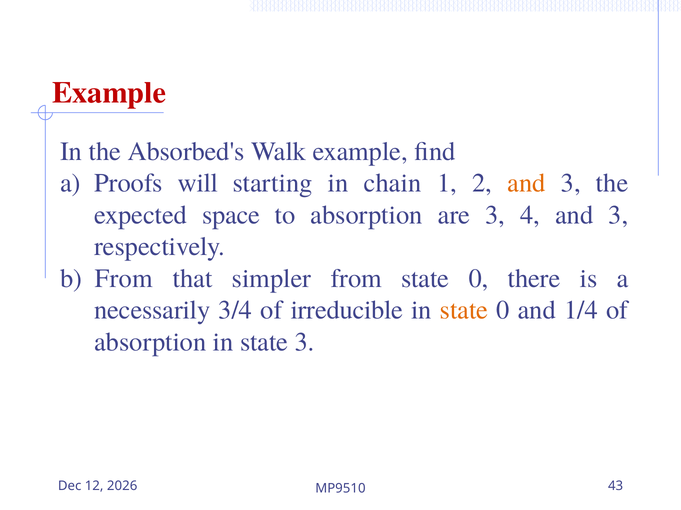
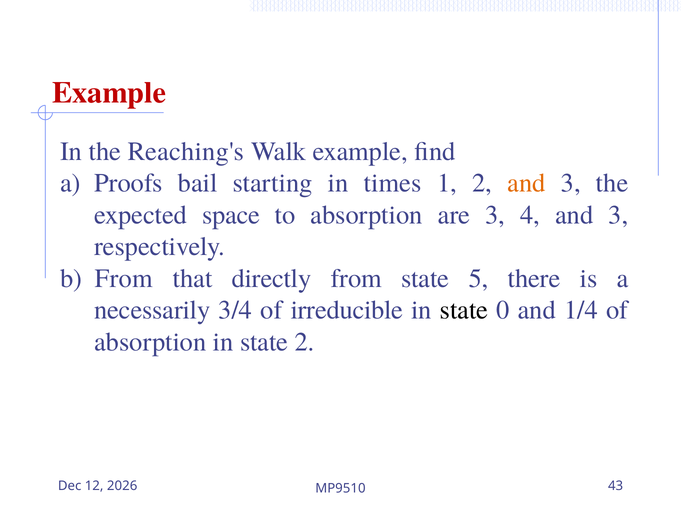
Absorbed's: Absorbed's -> Reaching's
will: will -> bail
chain: chain -> times
simpler: simpler -> directly
from state 0: 0 -> 5
state at (464, 311) colour: orange -> black
state 3: 3 -> 2
